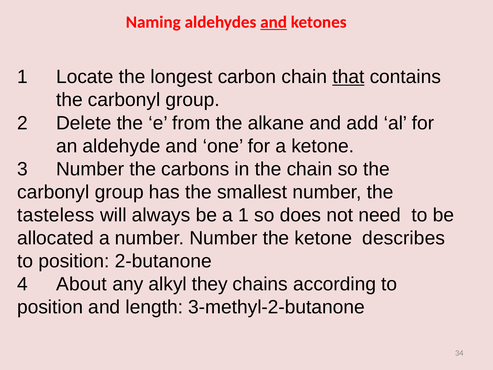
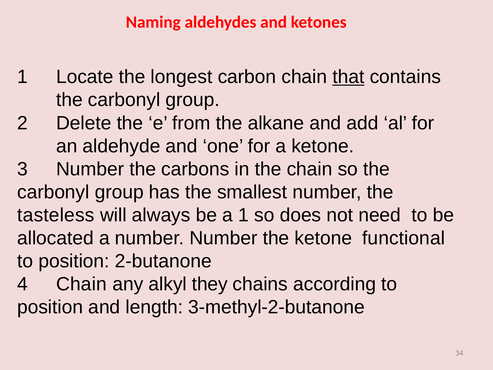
and at (274, 22) underline: present -> none
describes: describes -> functional
4 About: About -> Chain
